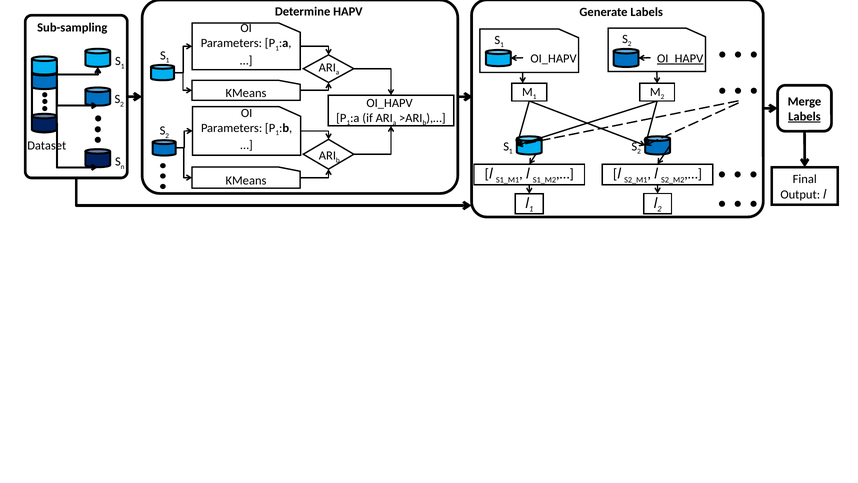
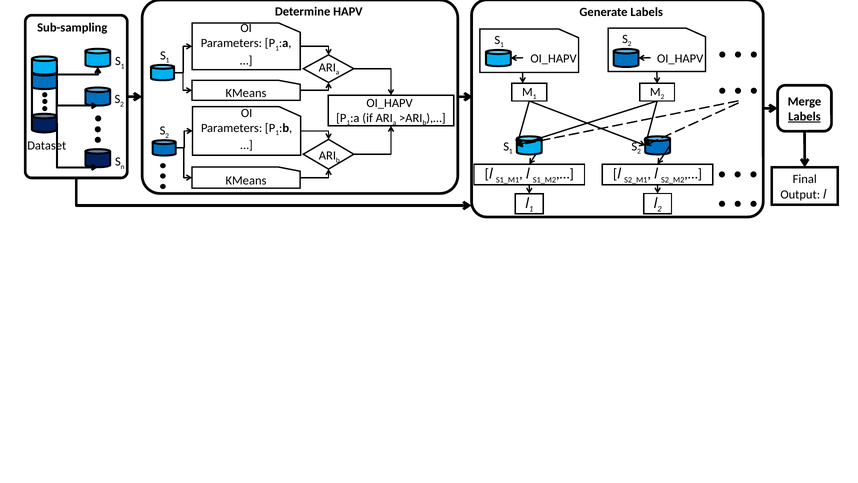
OI_HAPV at (680, 59) underline: present -> none
